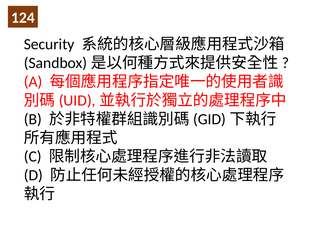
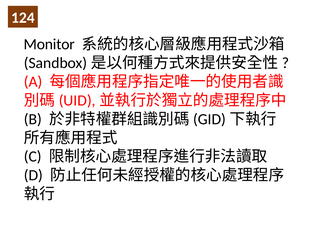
Security: Security -> Monitor
